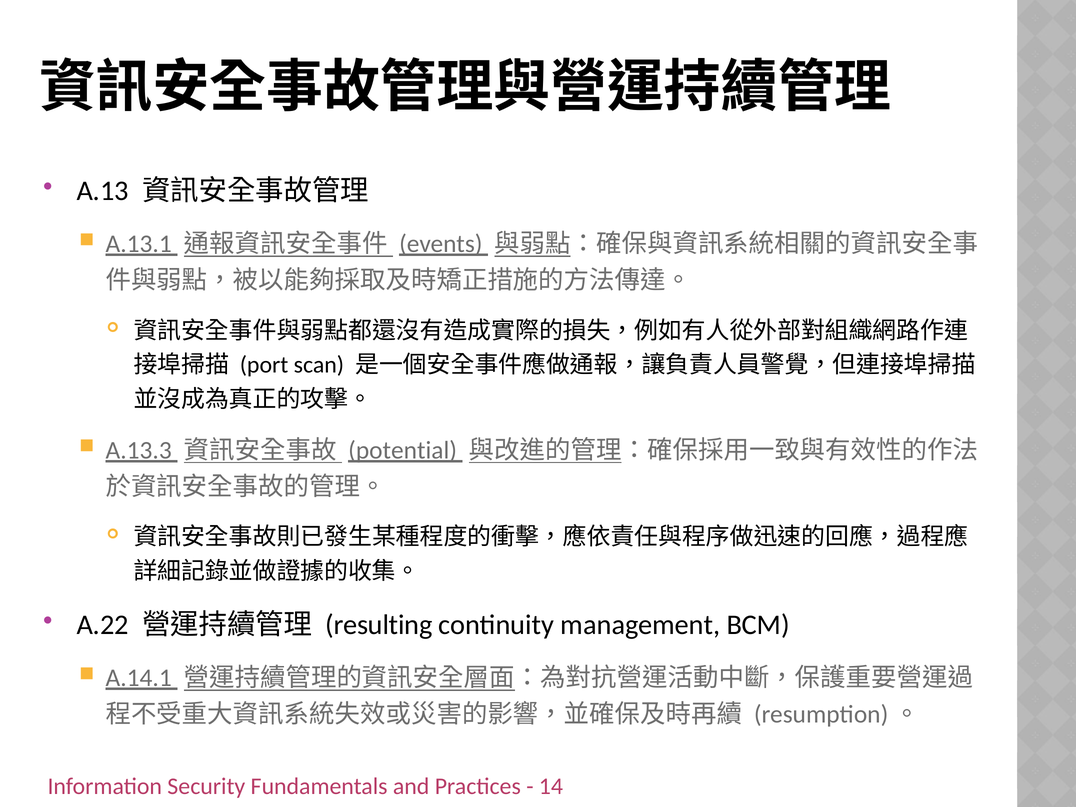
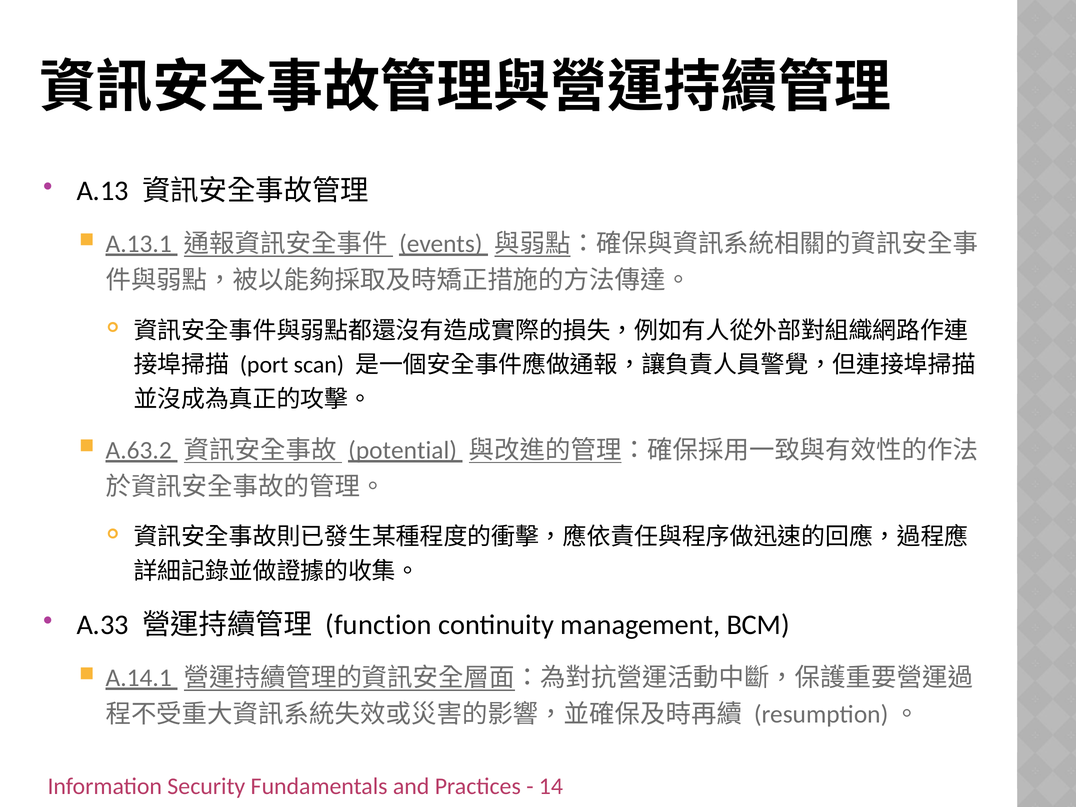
A.13.3: A.13.3 -> A.63.2
A.22: A.22 -> A.33
resulting: resulting -> function
